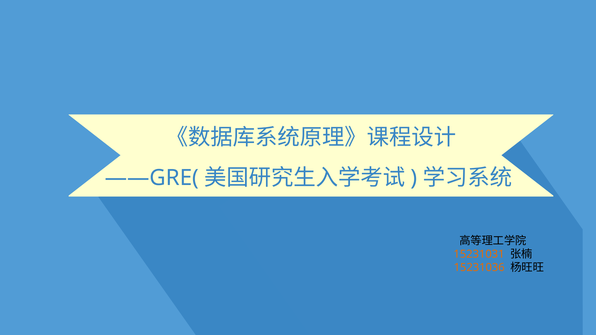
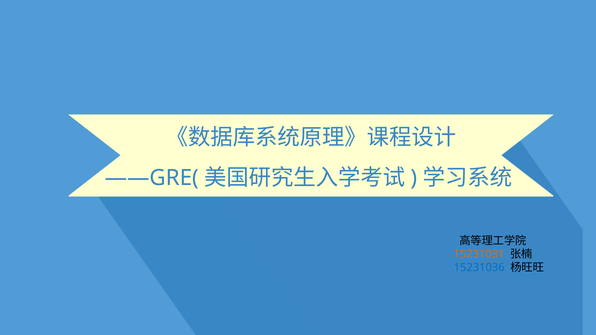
15231036 colour: orange -> blue
